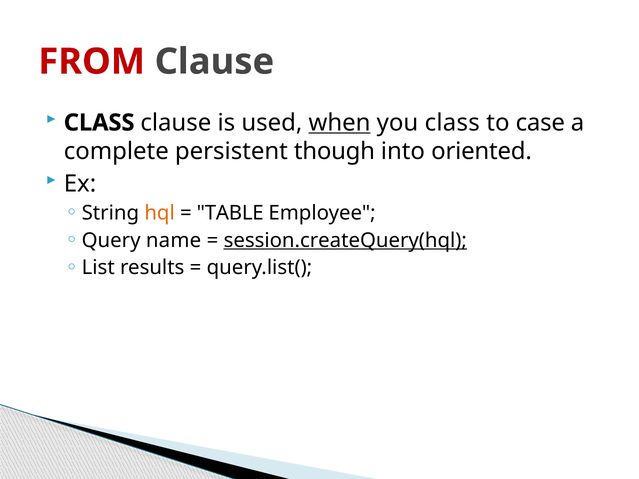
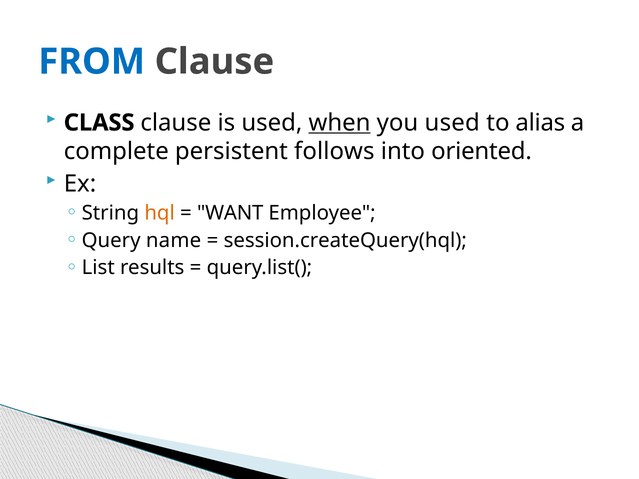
FROM colour: red -> blue
you class: class -> used
case: case -> alias
though: though -> follows
TABLE: TABLE -> WANT
session.createQuery(hql underline: present -> none
